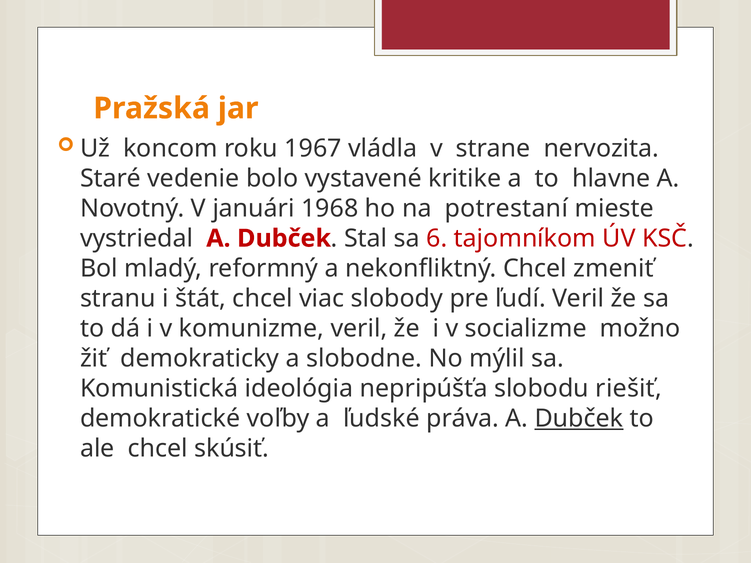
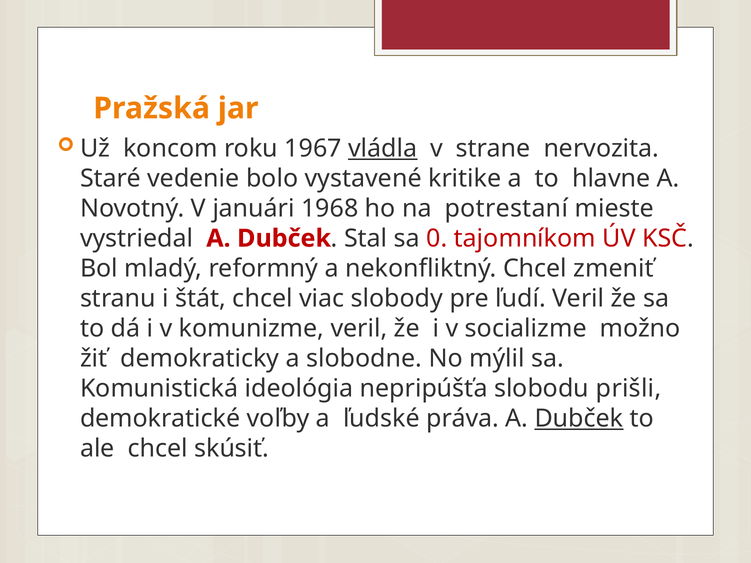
vládla underline: none -> present
6: 6 -> 0
riešiť: riešiť -> prišli
